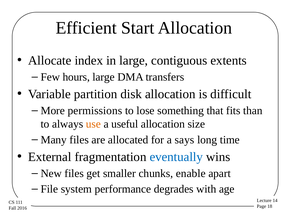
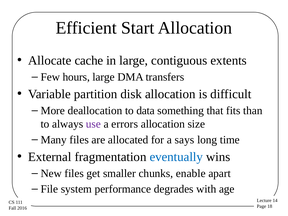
index: index -> cache
permissions: permissions -> deallocation
lose: lose -> data
use colour: orange -> purple
useful: useful -> errors
